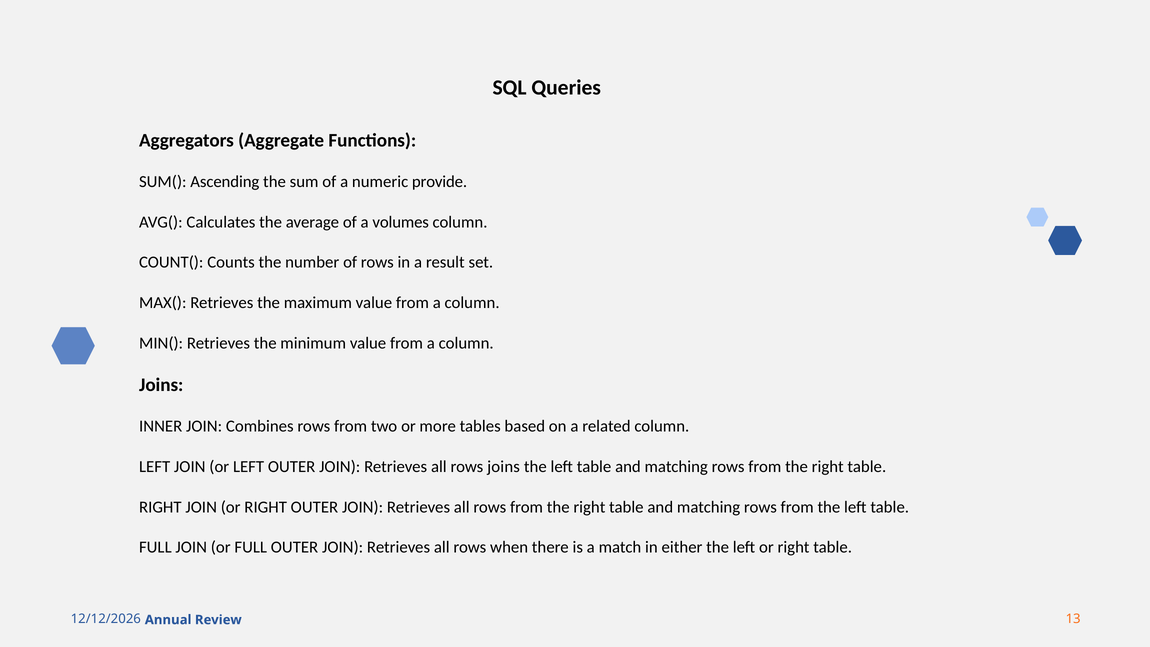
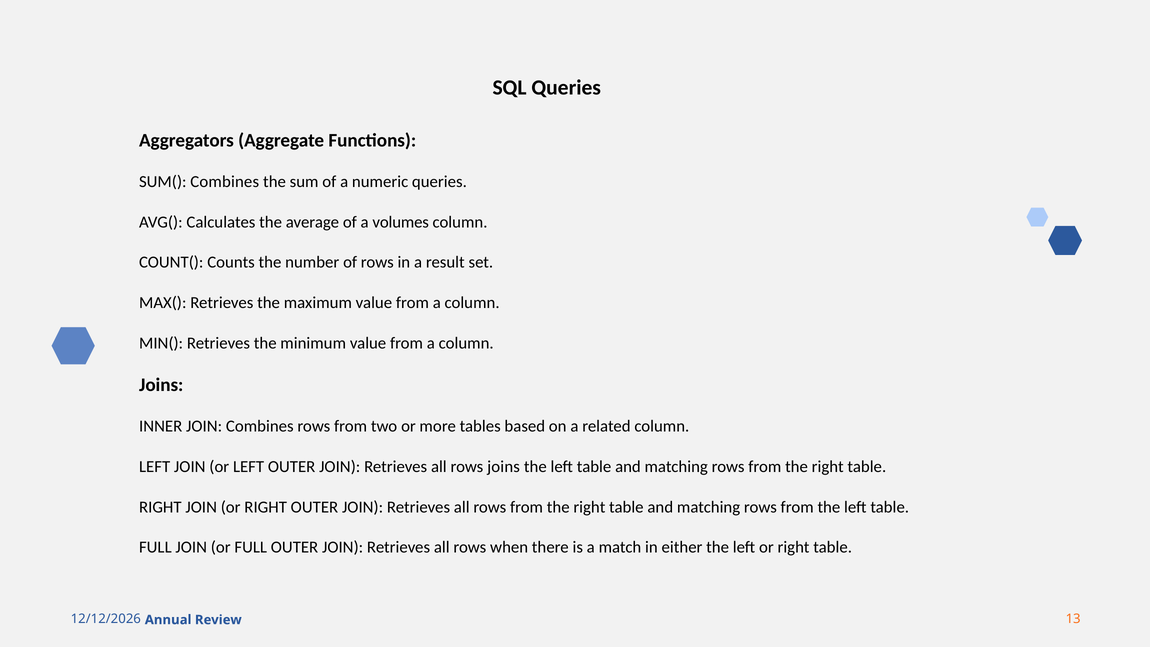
SUM( Ascending: Ascending -> Combines
numeric provide: provide -> queries
